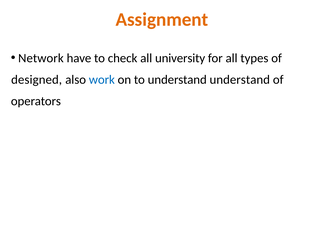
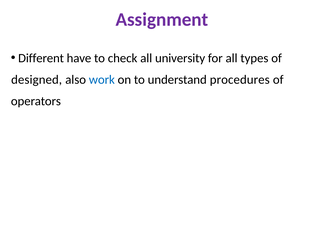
Assignment colour: orange -> purple
Network: Network -> Different
understand understand: understand -> procedures
